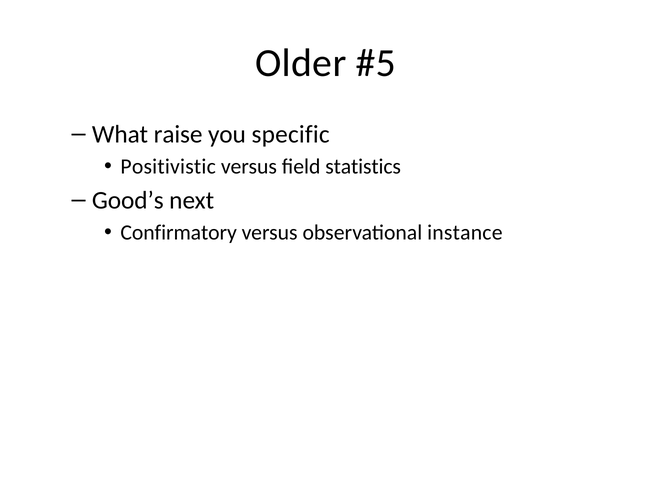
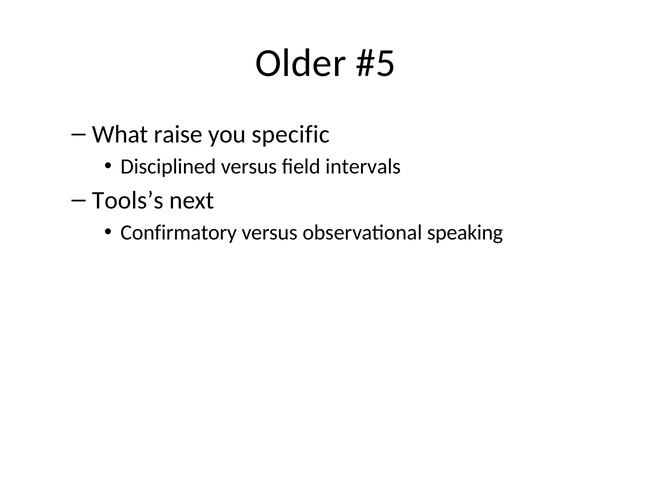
Positivistic: Positivistic -> Disciplined
statistics: statistics -> intervals
Good’s: Good’s -> Tools’s
instance: instance -> speaking
